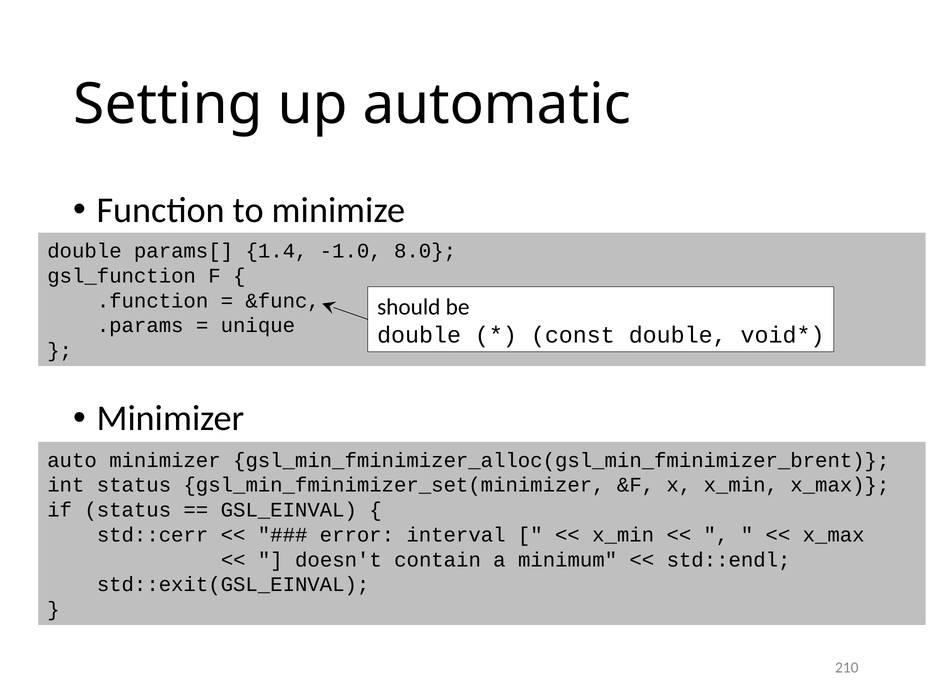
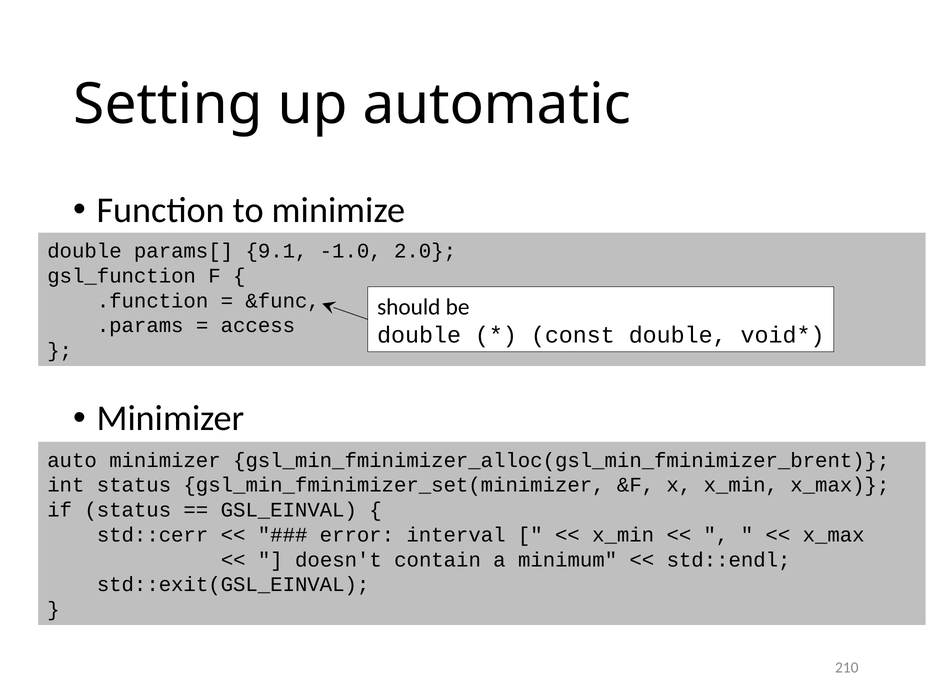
1.4: 1.4 -> 9.1
8.0: 8.0 -> 2.0
unique: unique -> access
